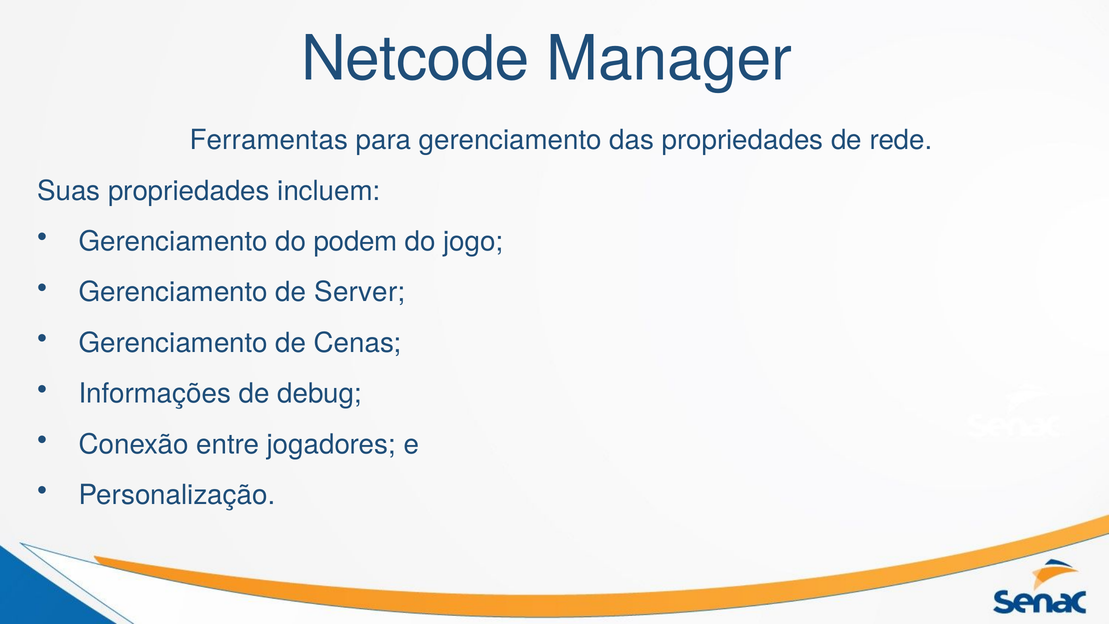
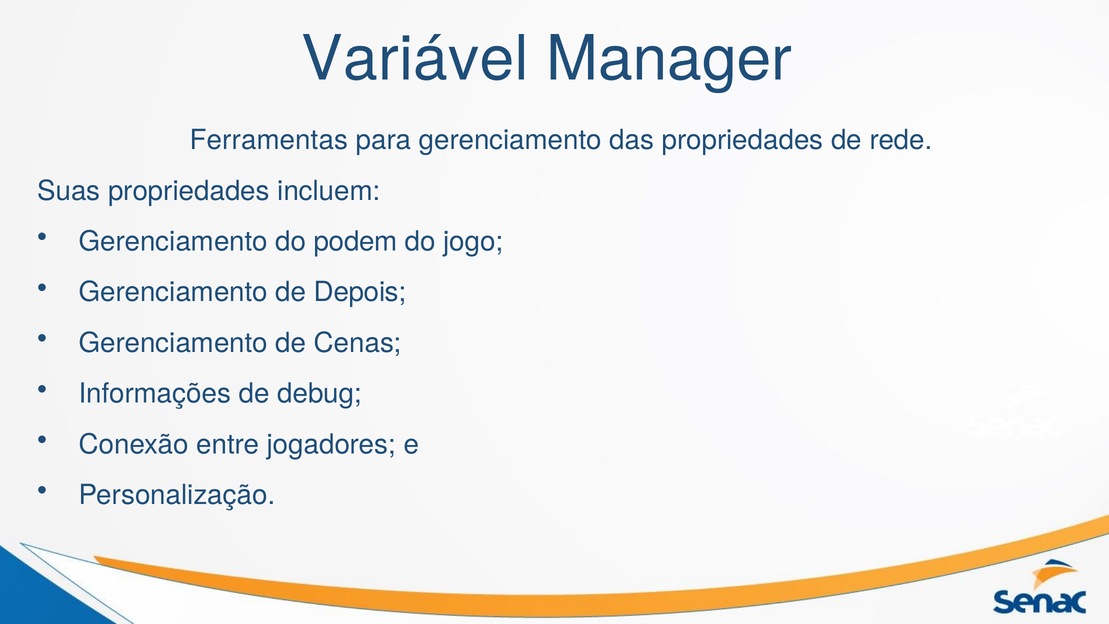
Netcode: Netcode -> Variável
Server: Server -> Depois
